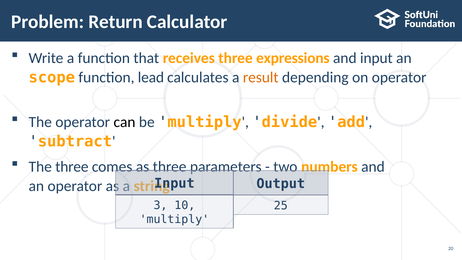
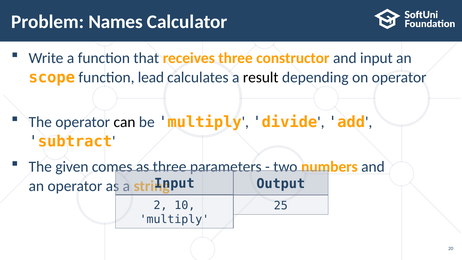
Return: Return -> Names
expressions: expressions -> constructor
result colour: orange -> black
The three: three -> given
3: 3 -> 2
